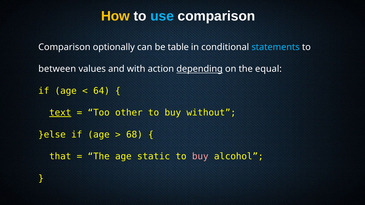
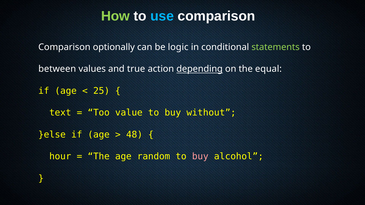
How colour: yellow -> light green
table: table -> logic
statements colour: light blue -> light green
with: with -> true
64: 64 -> 25
text underline: present -> none
other: other -> value
68: 68 -> 48
that: that -> hour
static: static -> random
